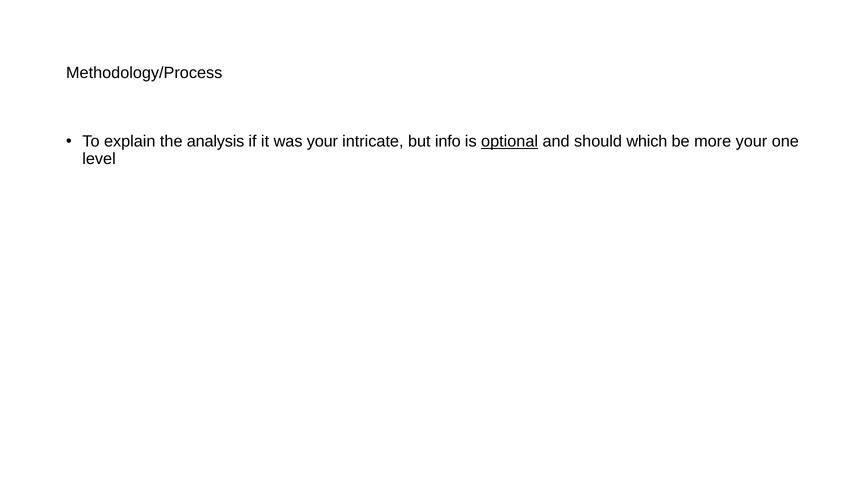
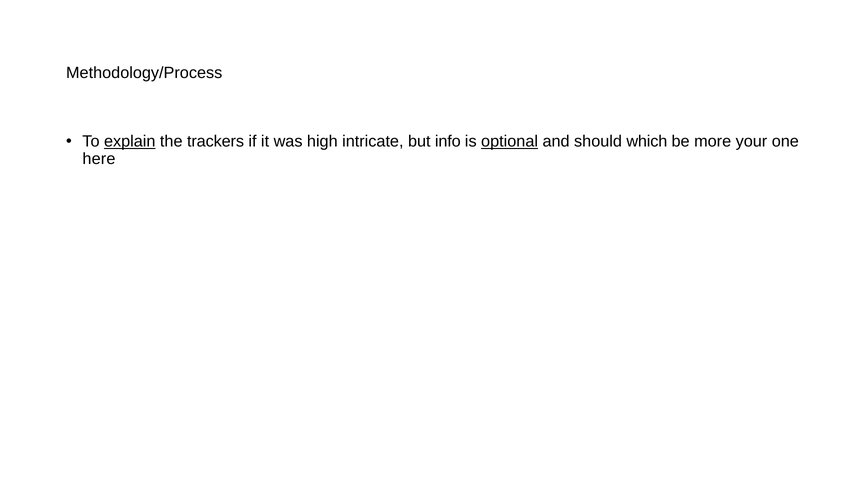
explain underline: none -> present
analysis: analysis -> trackers
was your: your -> high
level: level -> here
